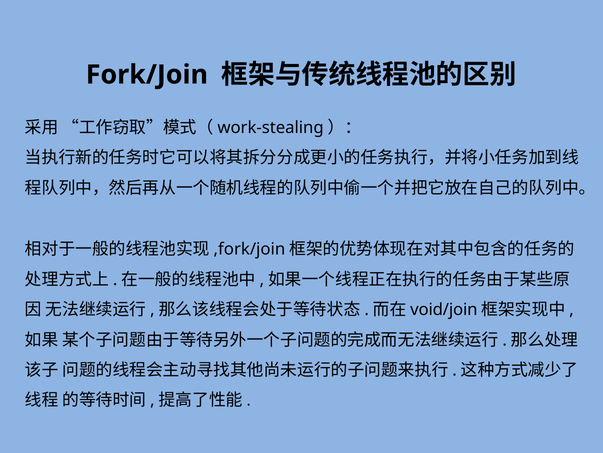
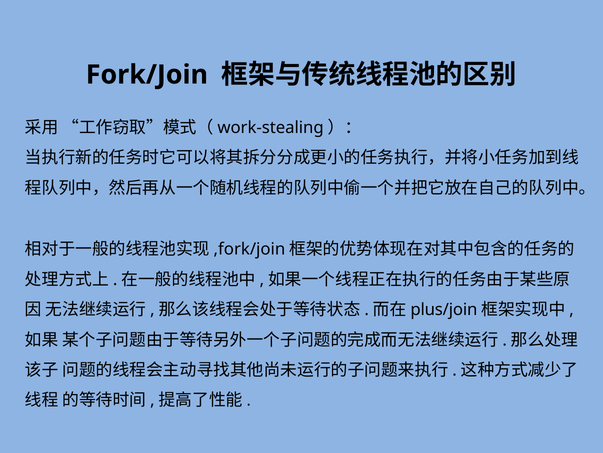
void/join: void/join -> plus/join
